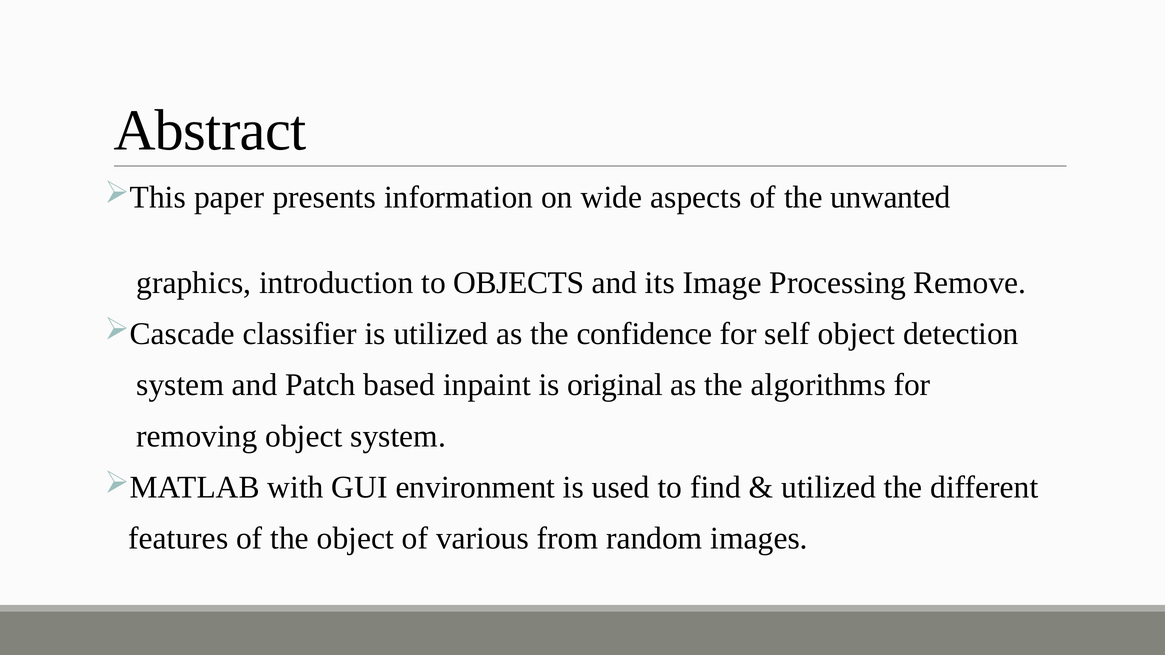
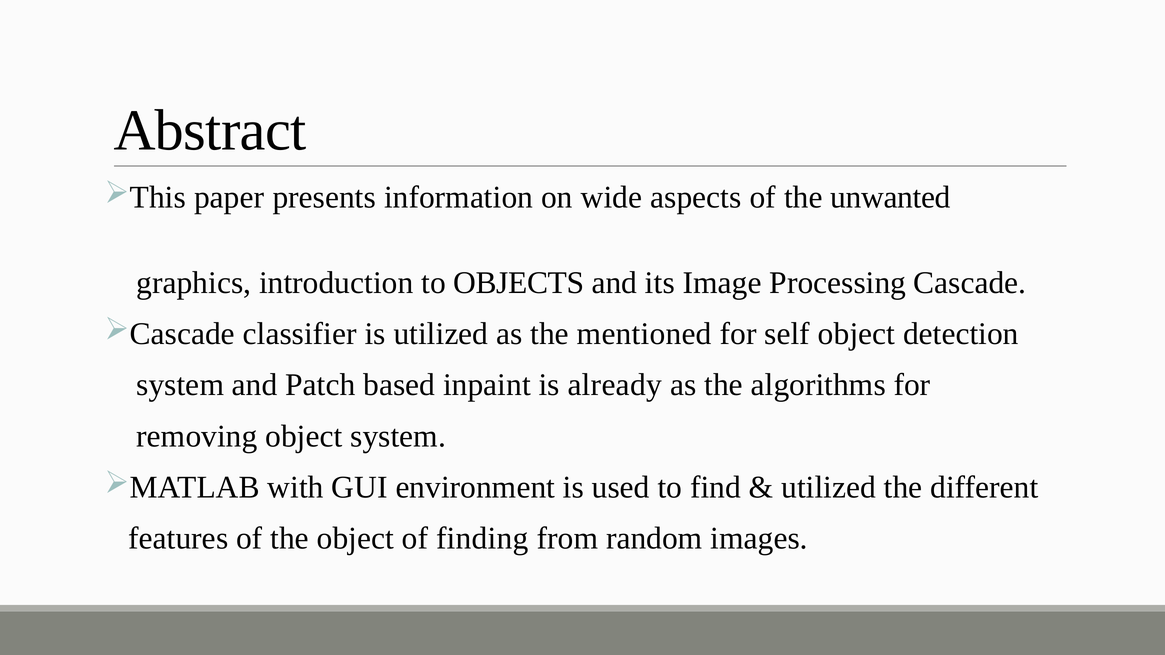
Remove: Remove -> Cascade
confidence: confidence -> mentioned
original: original -> already
various: various -> finding
